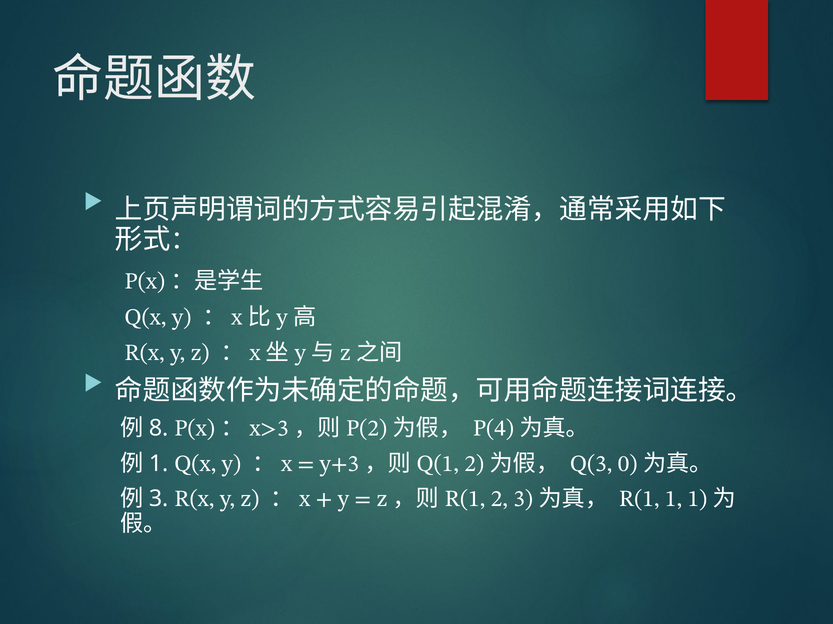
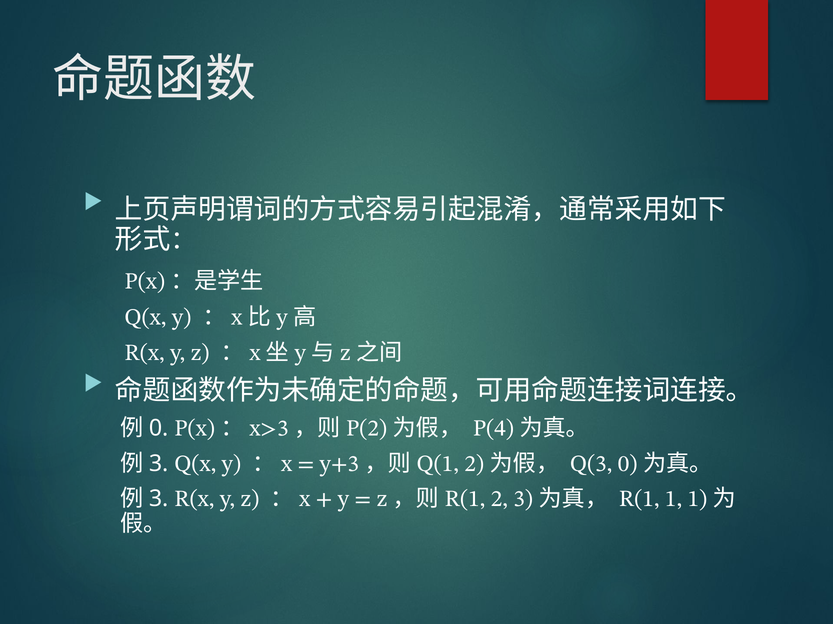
8 at (159, 429): 8 -> 0
1 at (159, 464): 1 -> 3
